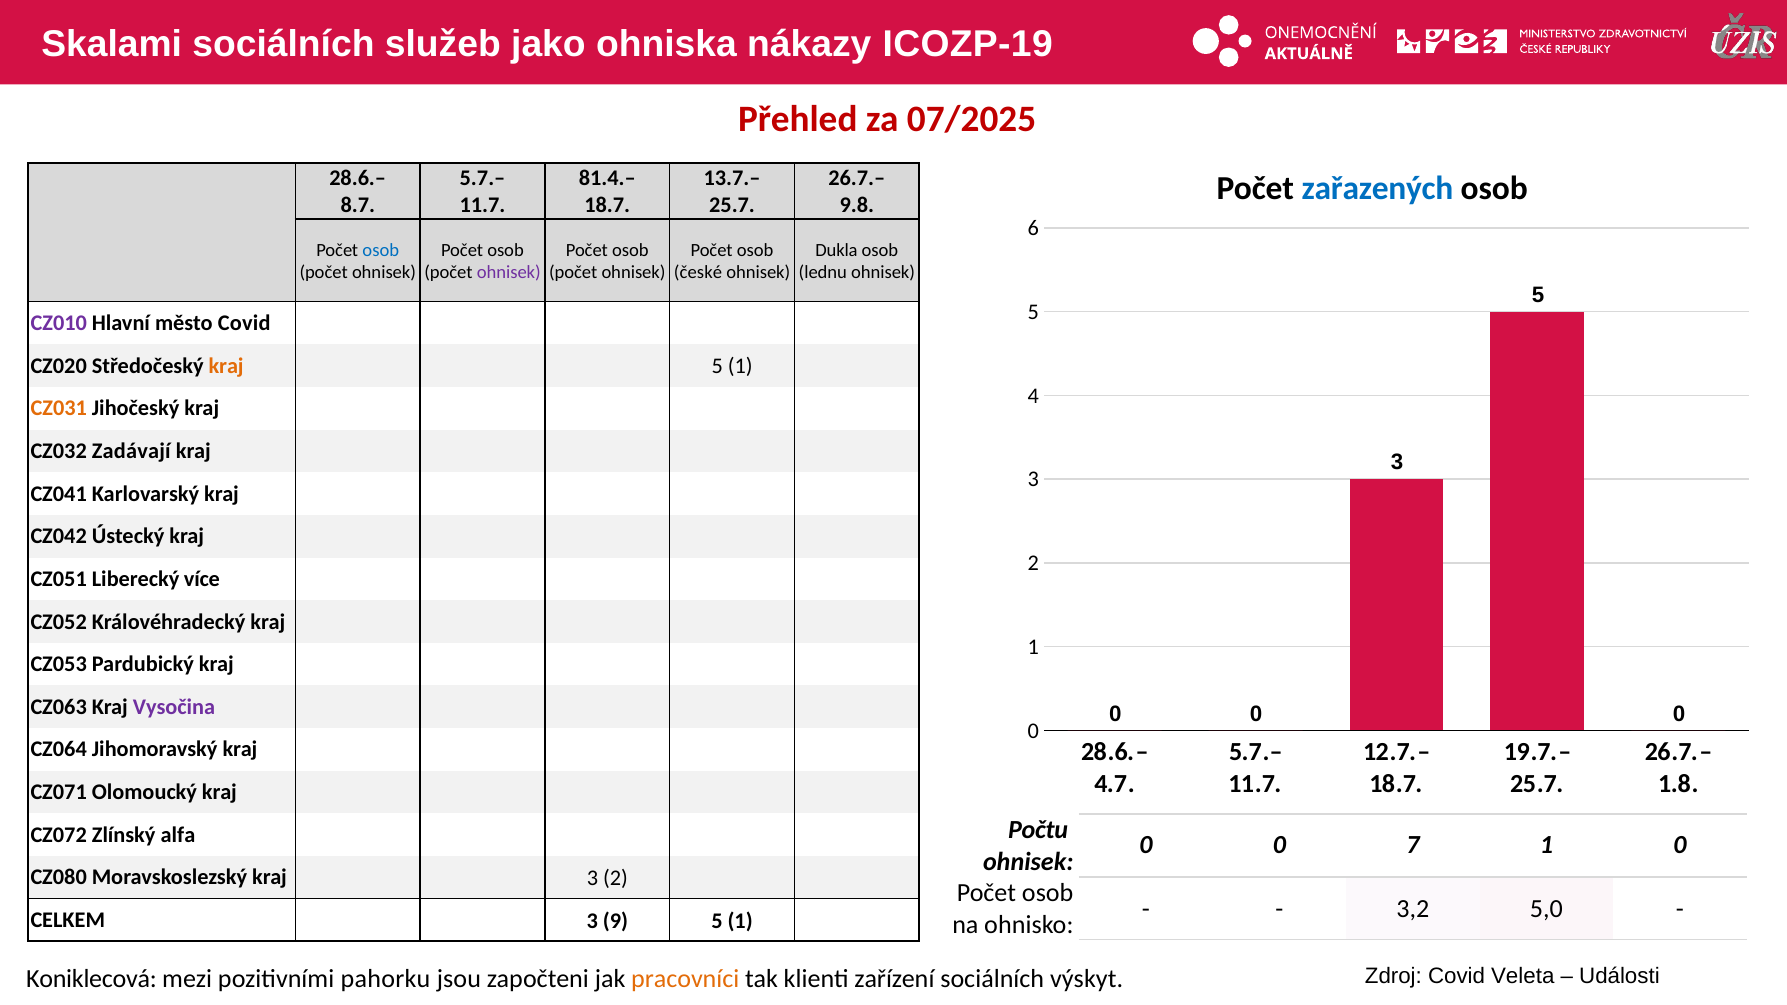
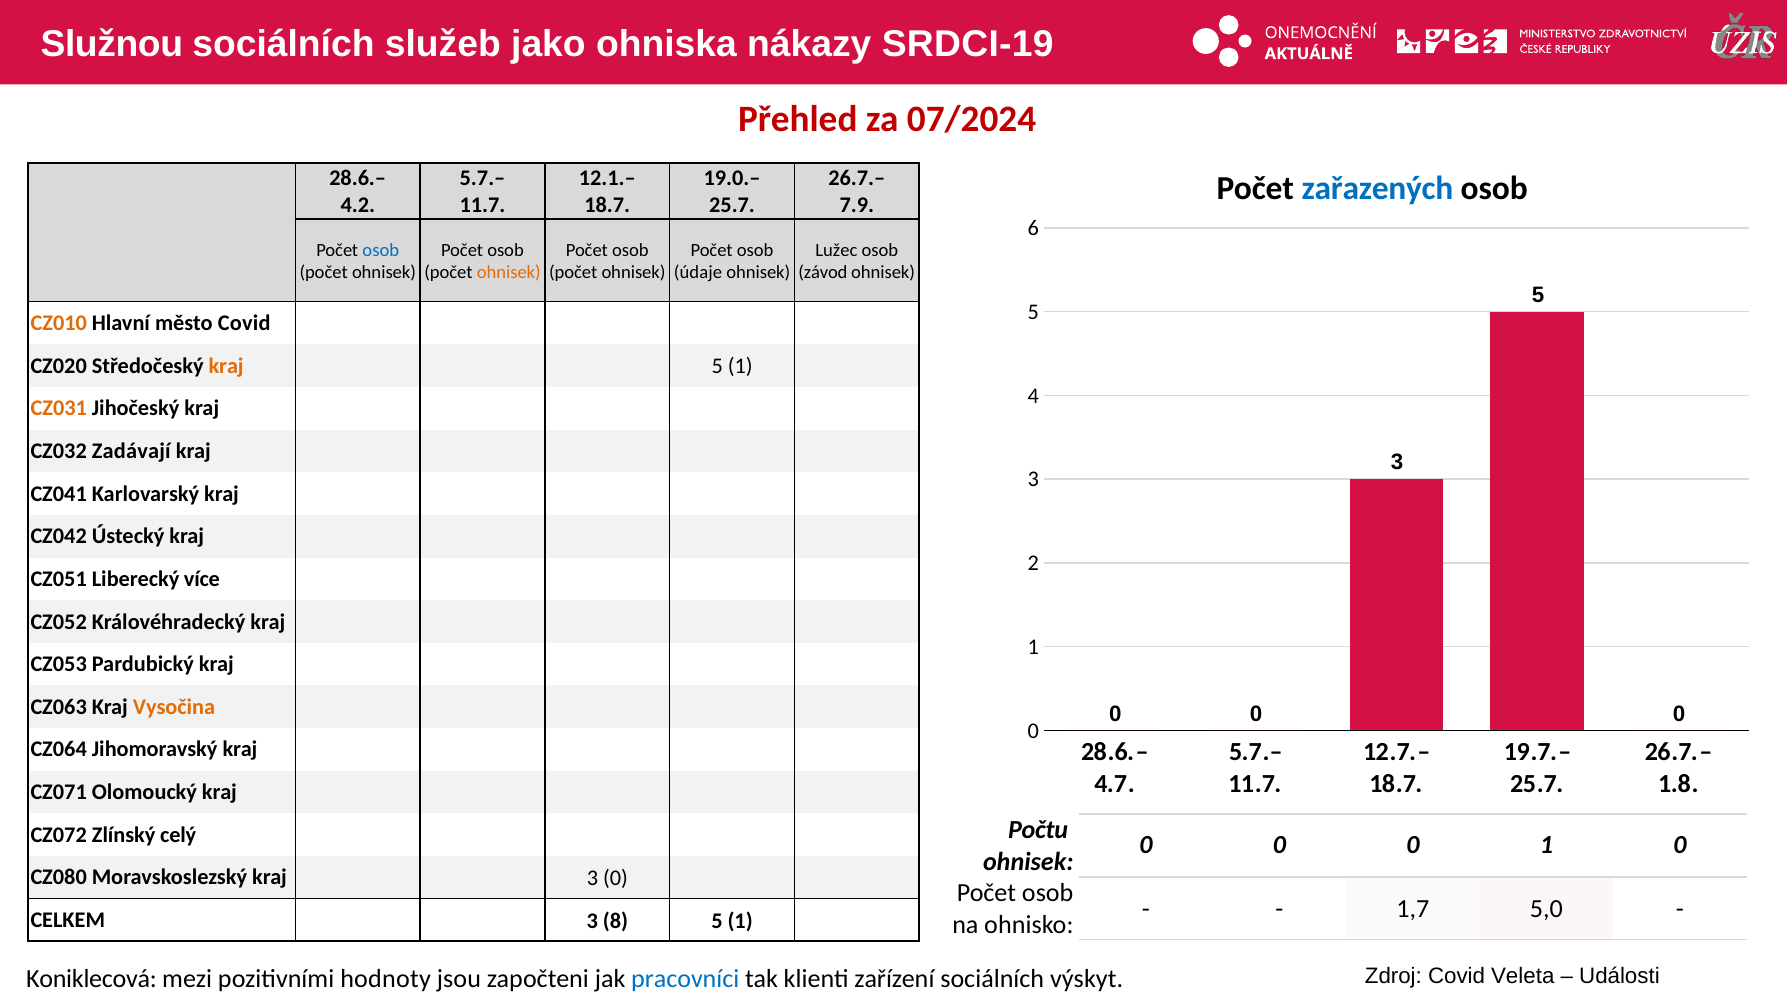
Skalami: Skalami -> Služnou
ICOZP-19: ICOZP-19 -> SRDCI-19
07/2025: 07/2025 -> 07/2024
81.4.–: 81.4.– -> 12.1.–
13.7.–: 13.7.– -> 19.0.–
8.7: 8.7 -> 4.2
9.8: 9.8 -> 7.9
Dukla: Dukla -> Lužec
ohnisek at (509, 273) colour: purple -> orange
české: české -> údaje
lednu: lednu -> závod
CZ010 colour: purple -> orange
Vysočina colour: purple -> orange
alfa: alfa -> celý
0 0 7: 7 -> 0
3 2: 2 -> 0
3,2: 3,2 -> 1,7
9: 9 -> 8
pahorku: pahorku -> hodnoty
pracovníci colour: orange -> blue
